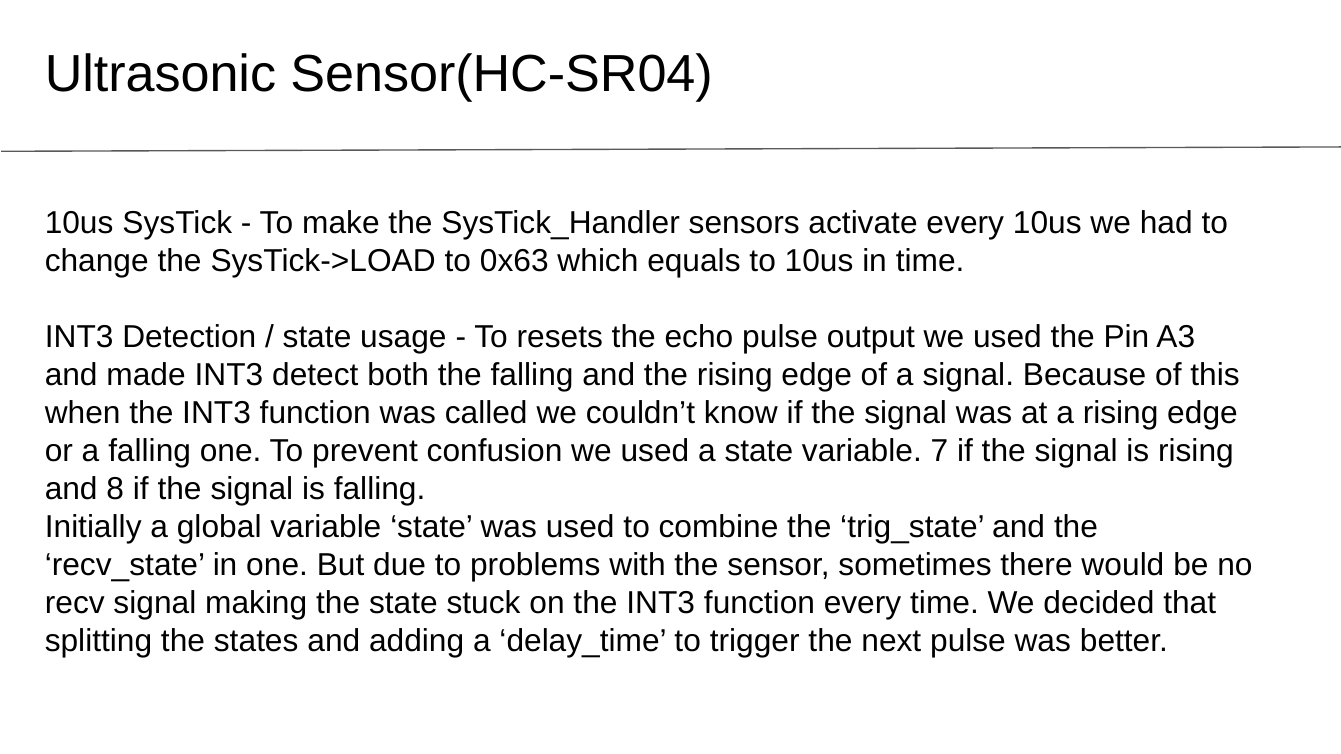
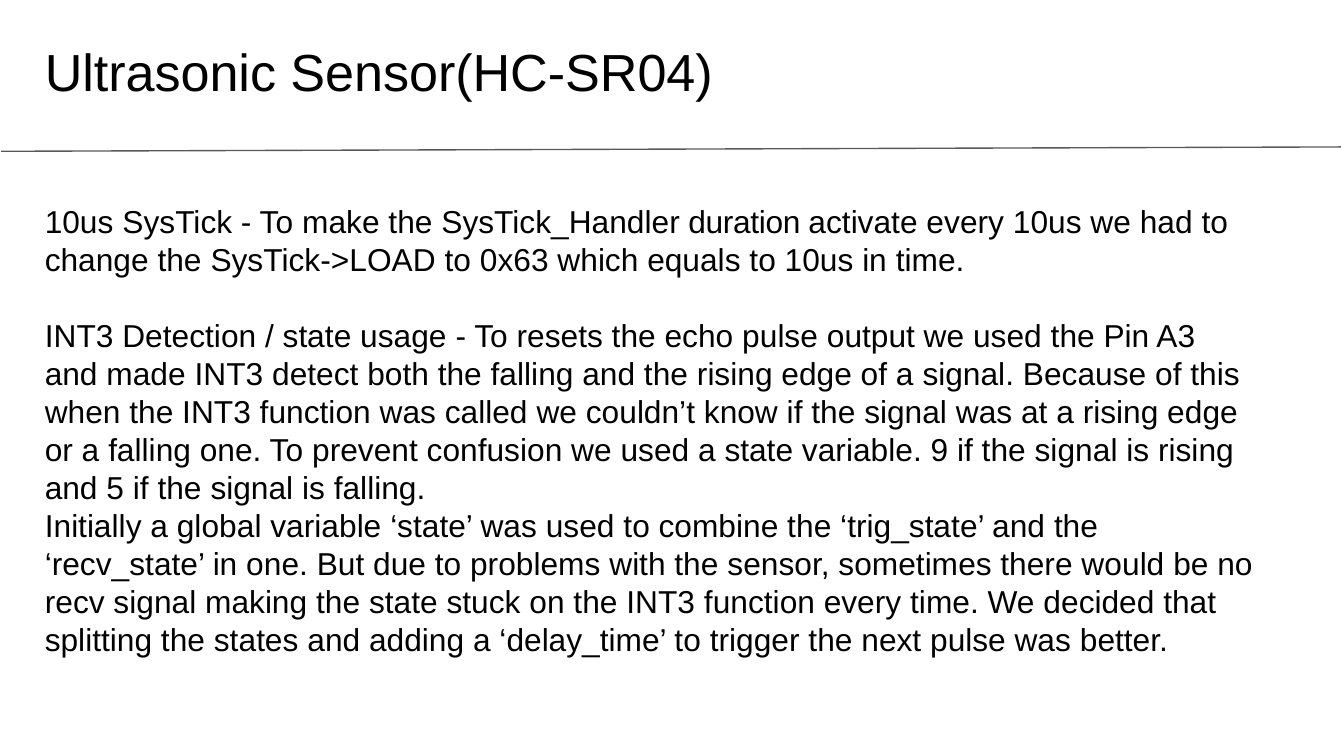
sensors: sensors -> duration
7: 7 -> 9
8: 8 -> 5
